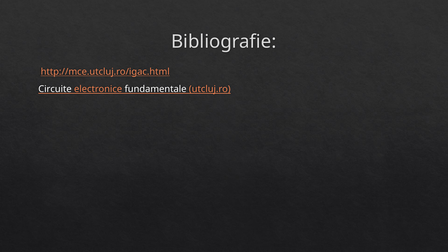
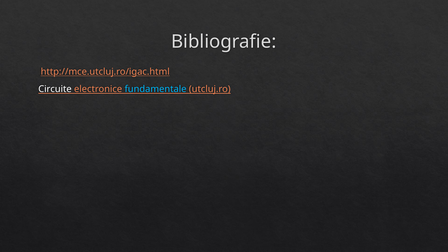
fundamentale colour: white -> light blue
